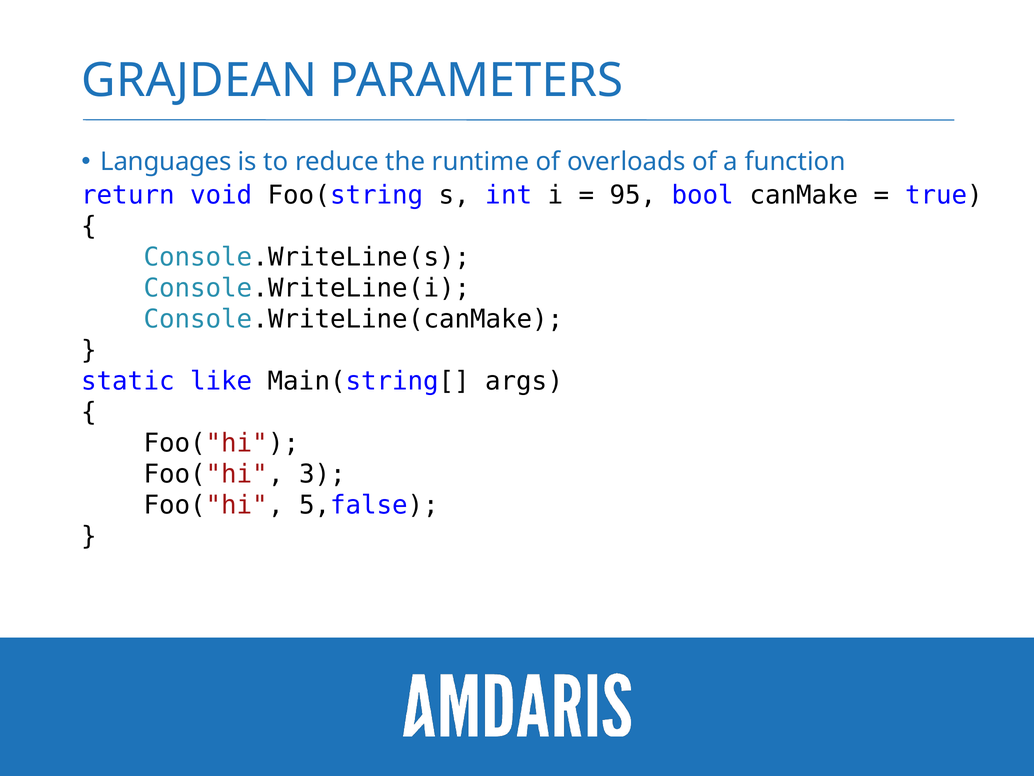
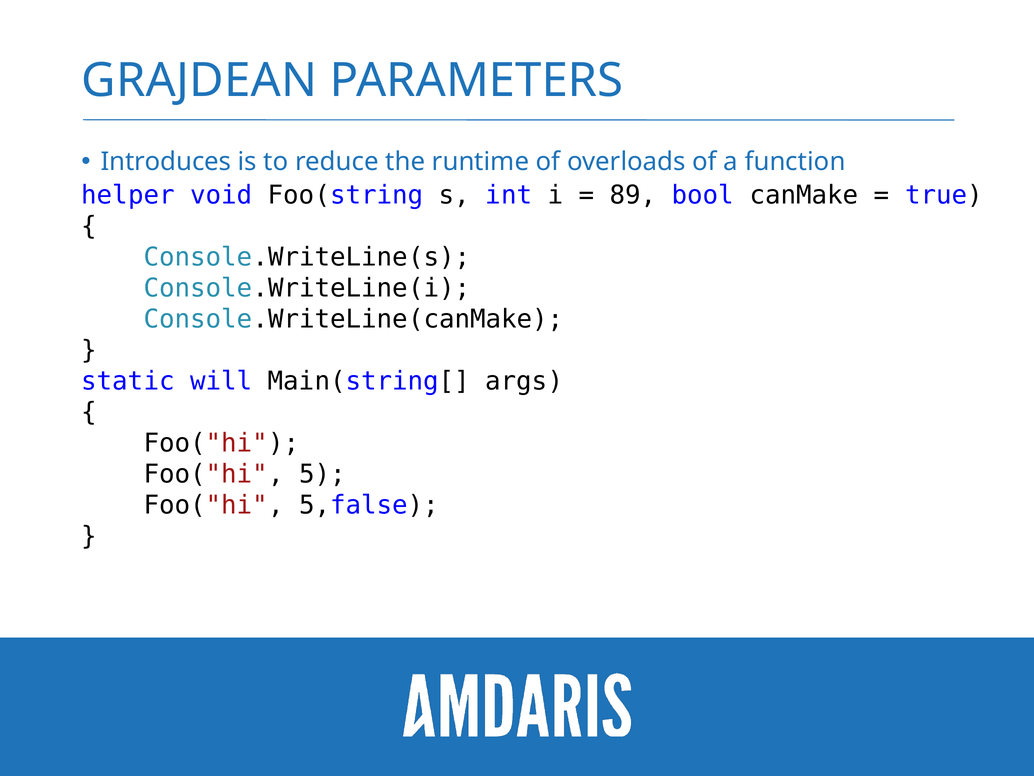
Languages: Languages -> Introduces
return: return -> helper
95: 95 -> 89
like: like -> will
3: 3 -> 5
